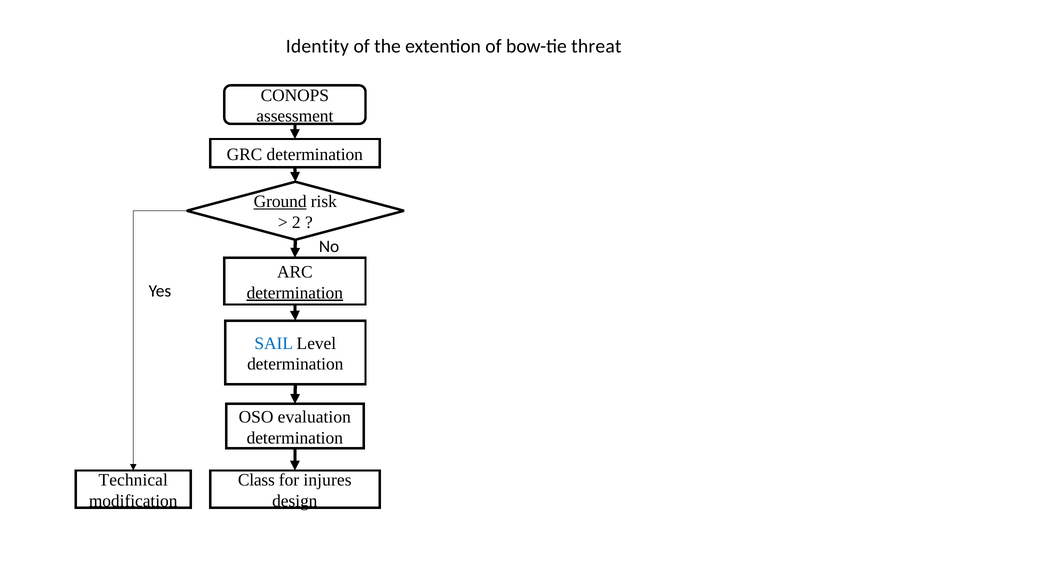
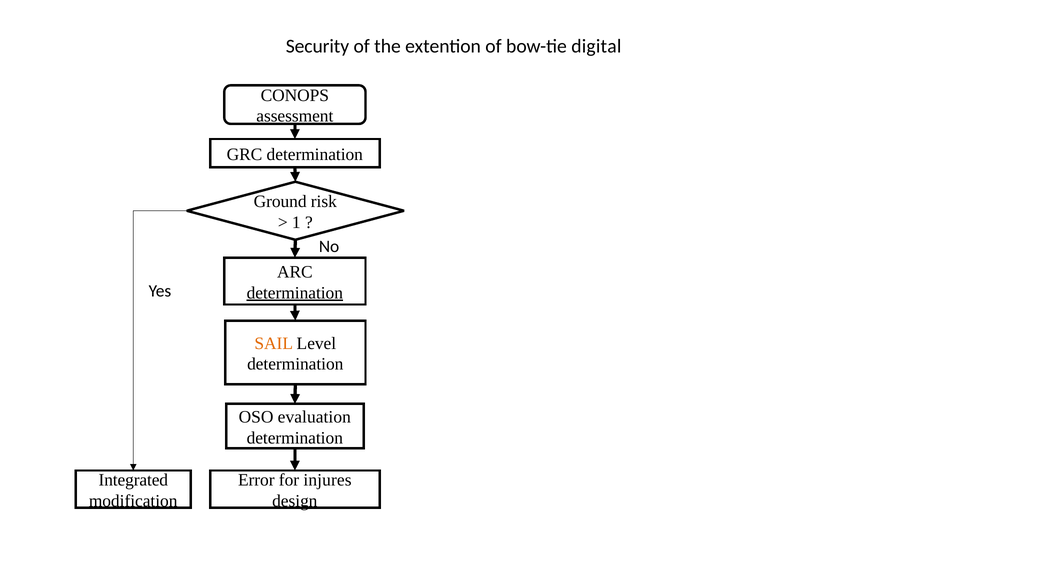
Identity: Identity -> Security
threat: threat -> digital
Ground underline: present -> none
2: 2 -> 1
SAIL colour: blue -> orange
Technical: Technical -> Integrated
Class: Class -> Error
